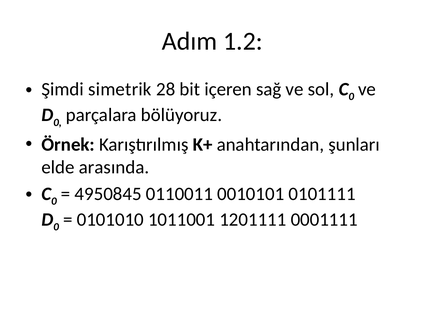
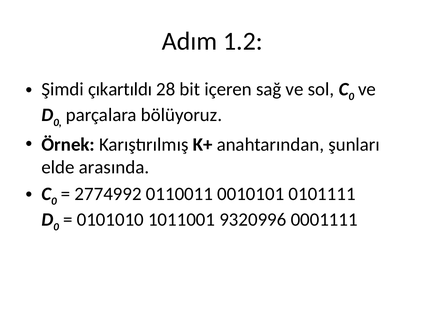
simetrik: simetrik -> çıkartıldı
4950845: 4950845 -> 2774992
1201111: 1201111 -> 9320996
